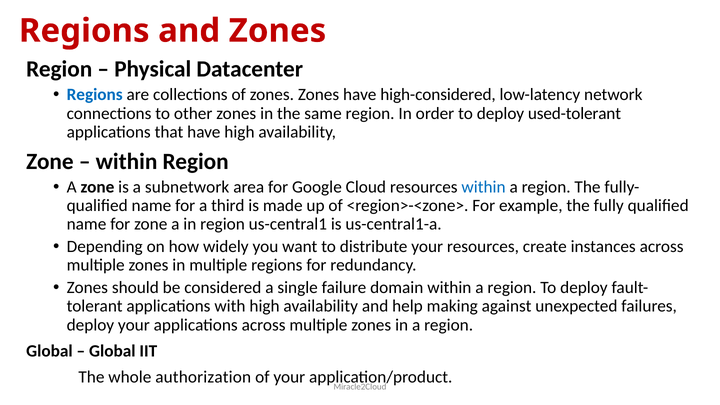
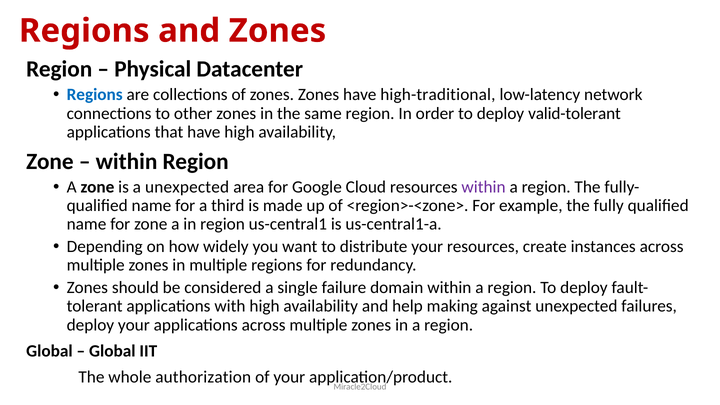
high-considered: high-considered -> high-traditional
used-tolerant: used-tolerant -> valid-tolerant
a subnetwork: subnetwork -> unexpected
within at (484, 187) colour: blue -> purple
